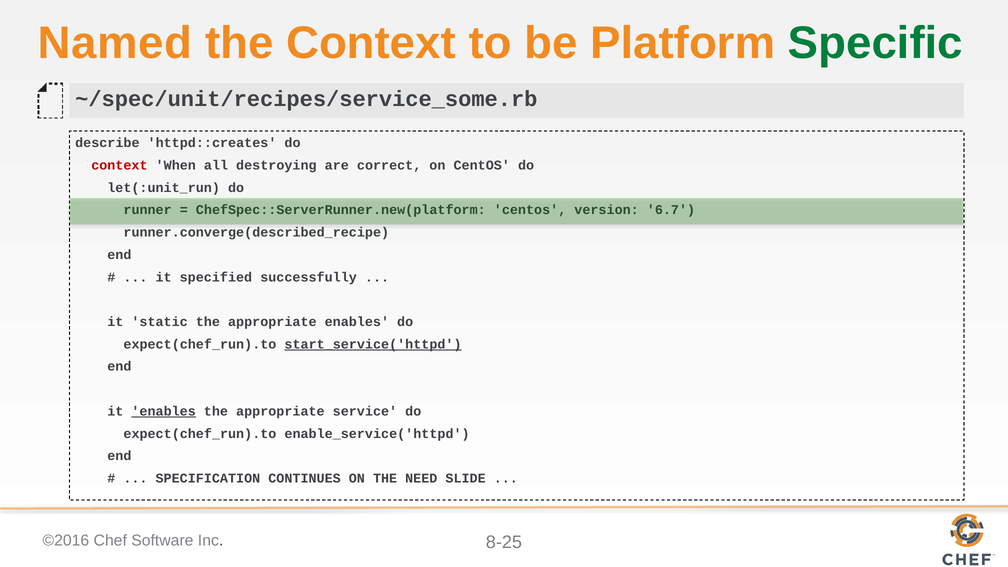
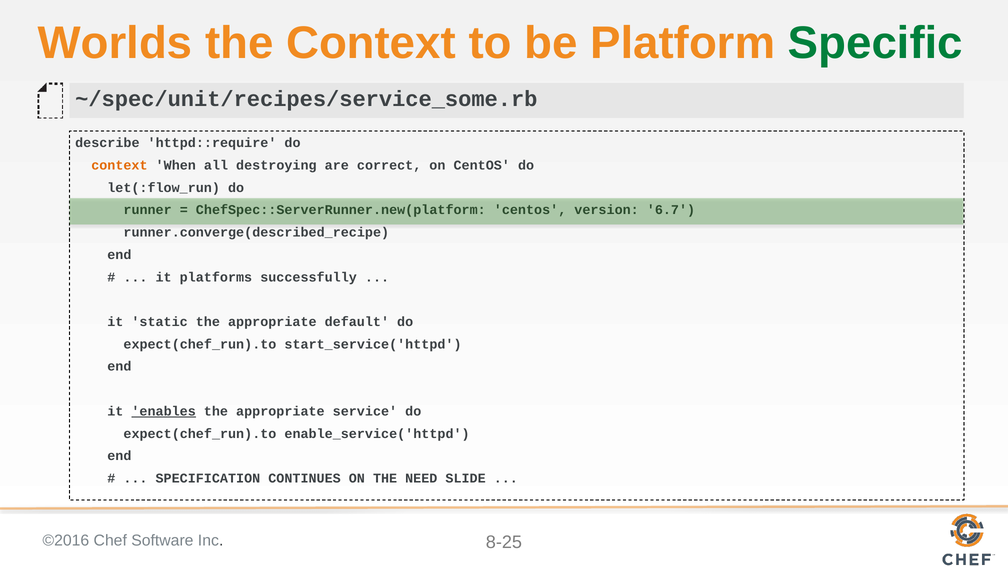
Named: Named -> Worlds
httpd::creates: httpd::creates -> httpd::require
context at (119, 165) colour: red -> orange
let(:unit_run: let(:unit_run -> let(:flow_run
specified: specified -> platforms
appropriate enables: enables -> default
start_service('httpd underline: present -> none
